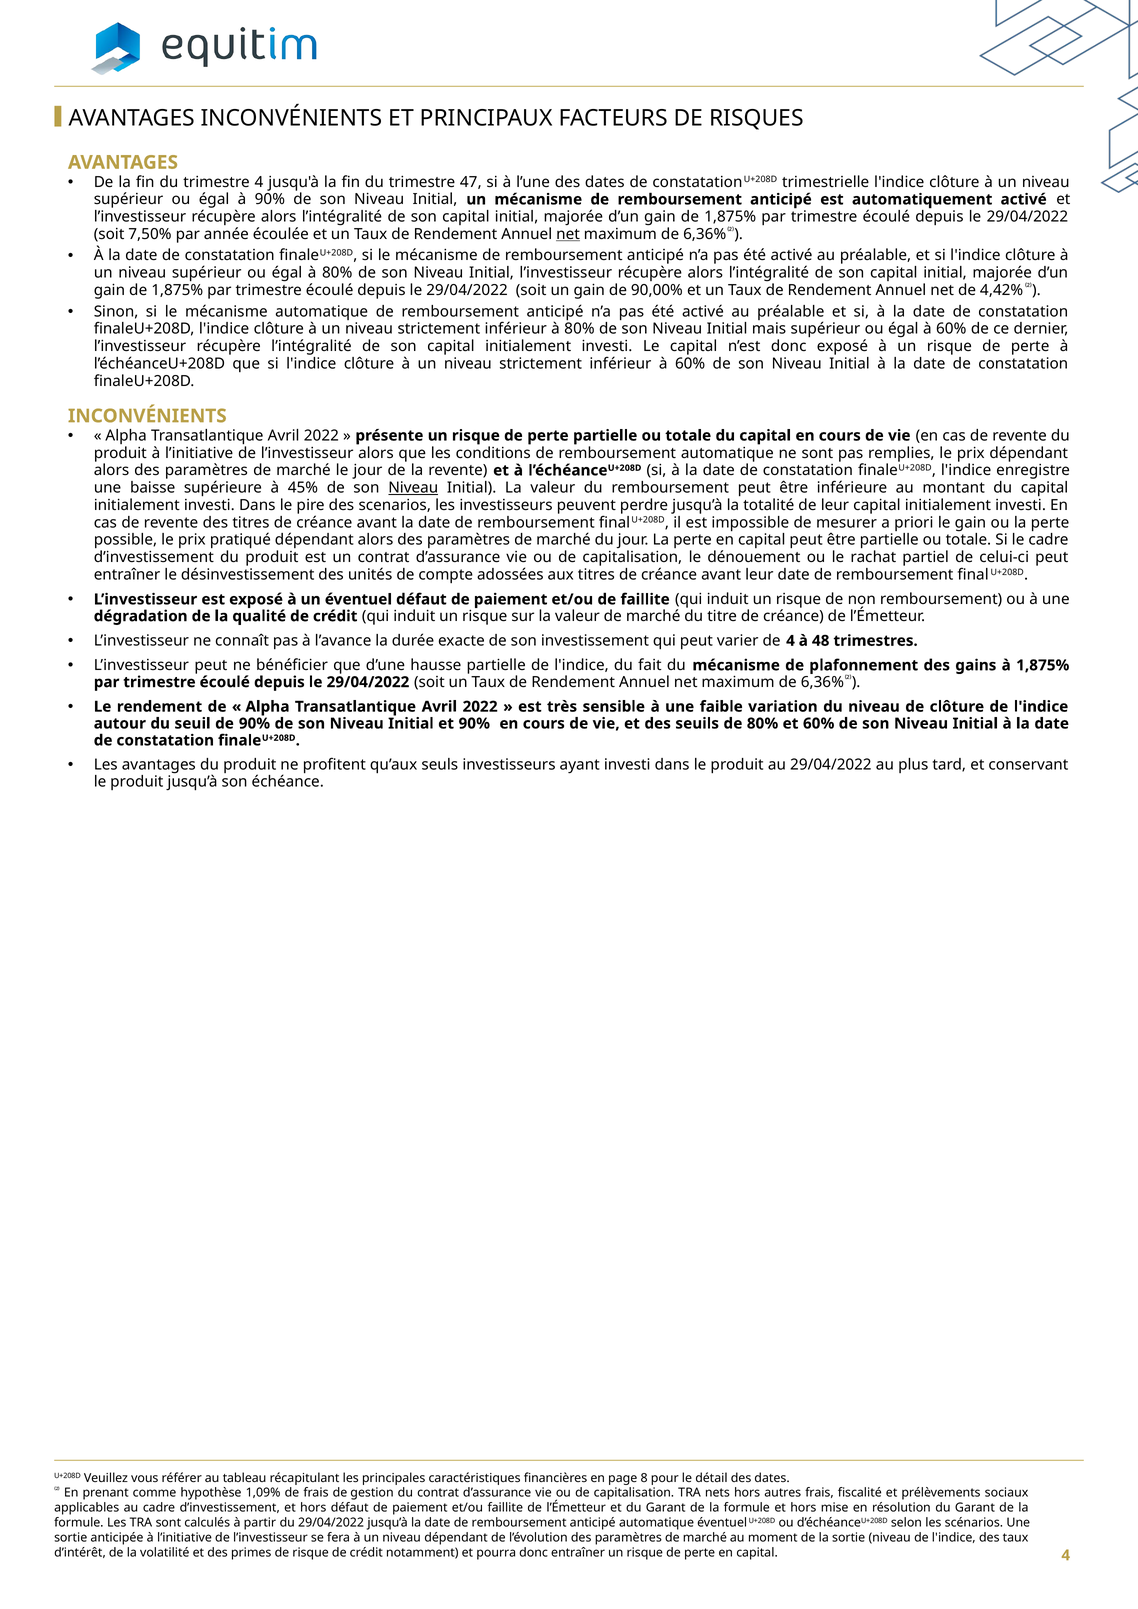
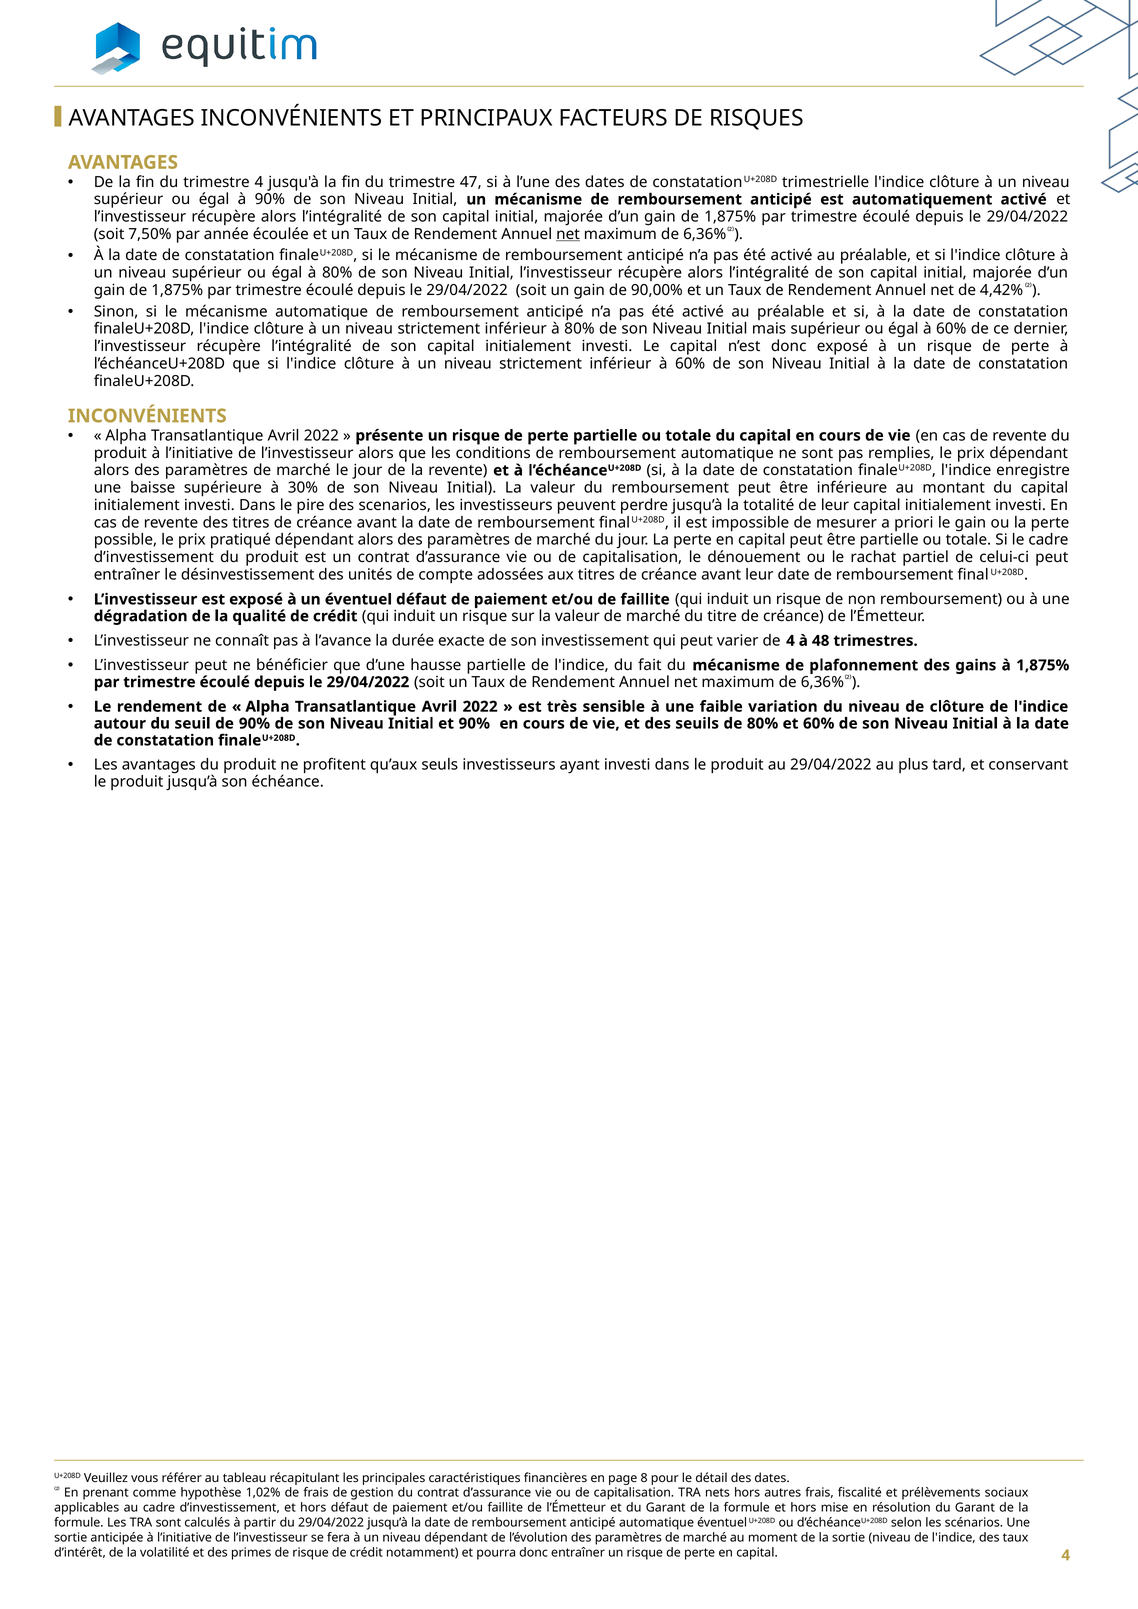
45%: 45% -> 30%
Niveau at (413, 488) underline: present -> none
1,09%: 1,09% -> 1,02%
